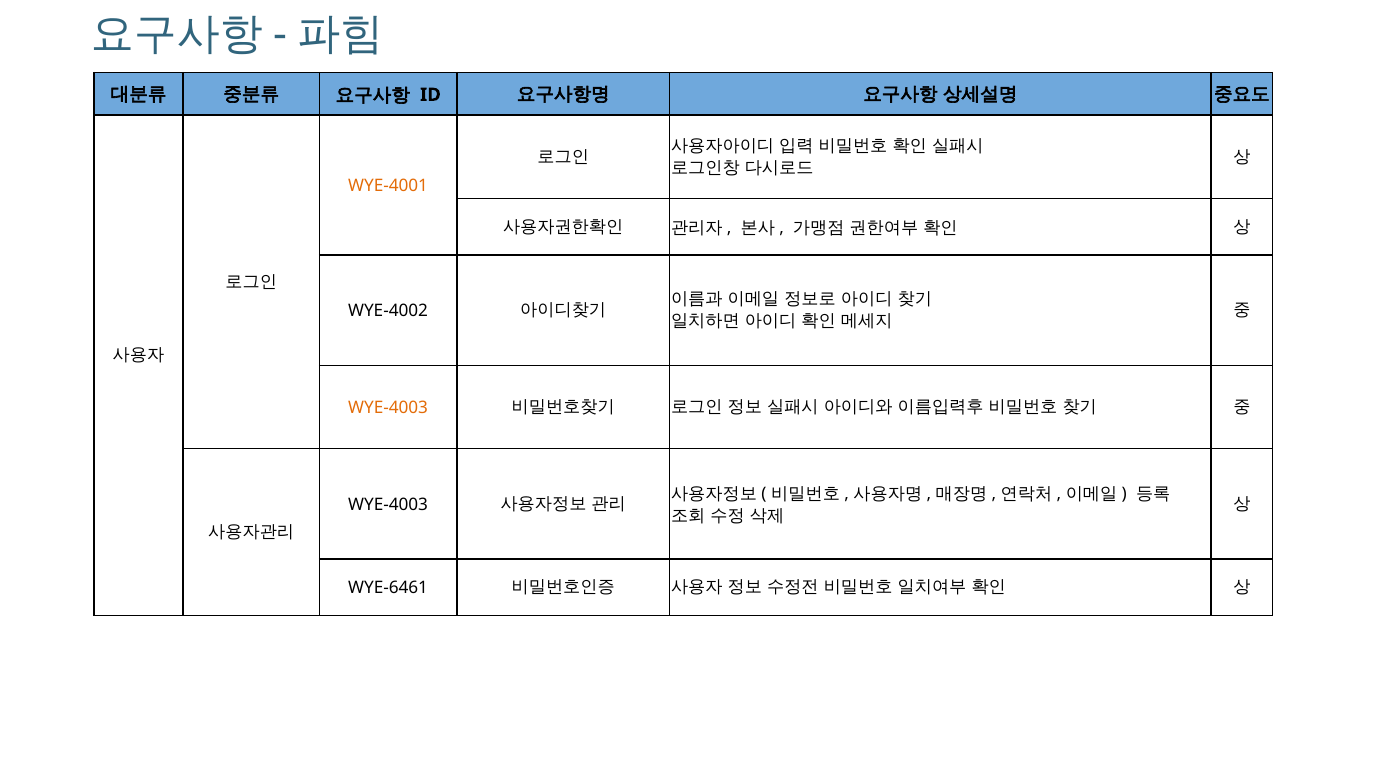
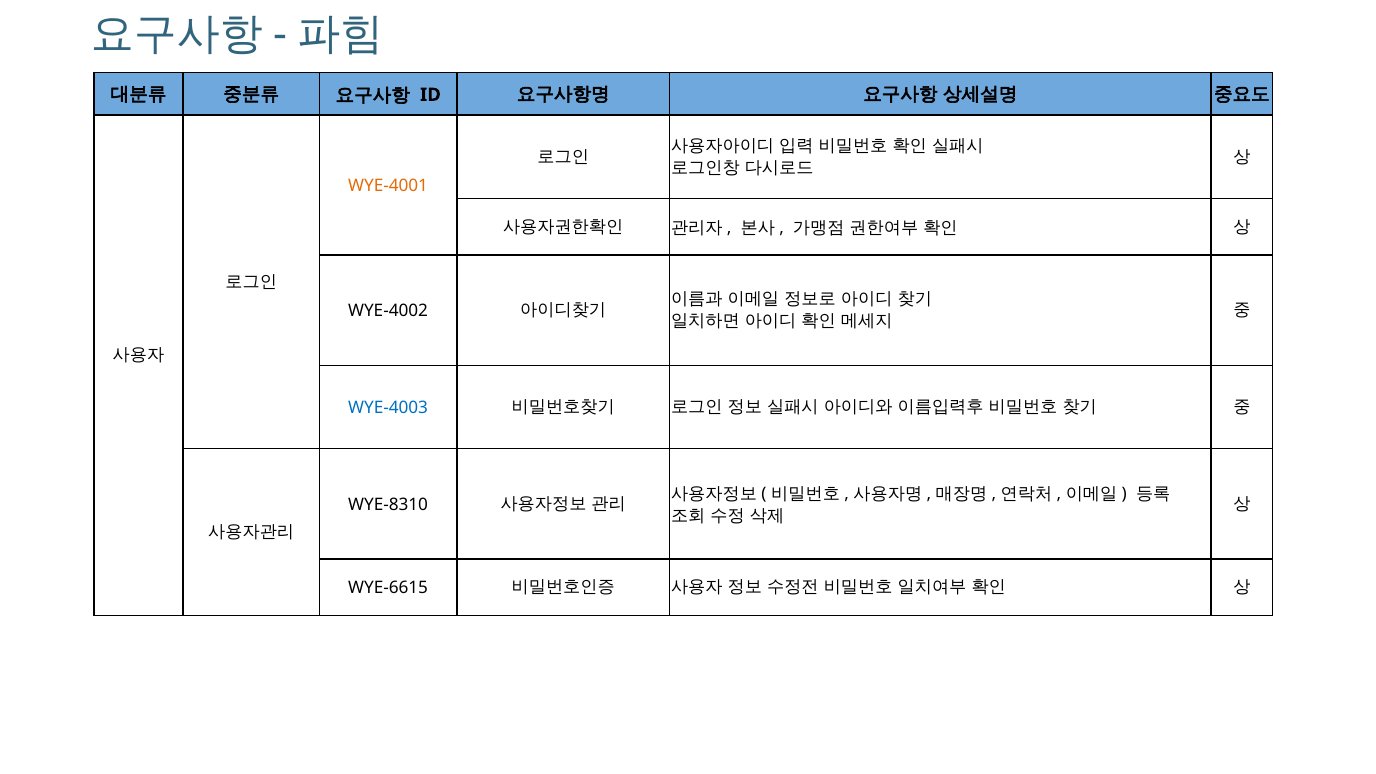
WYE-4003 at (388, 408) colour: orange -> blue
WYE-4003 at (388, 505): WYE-4003 -> WYE-8310
WYE-6461: WYE-6461 -> WYE-6615
